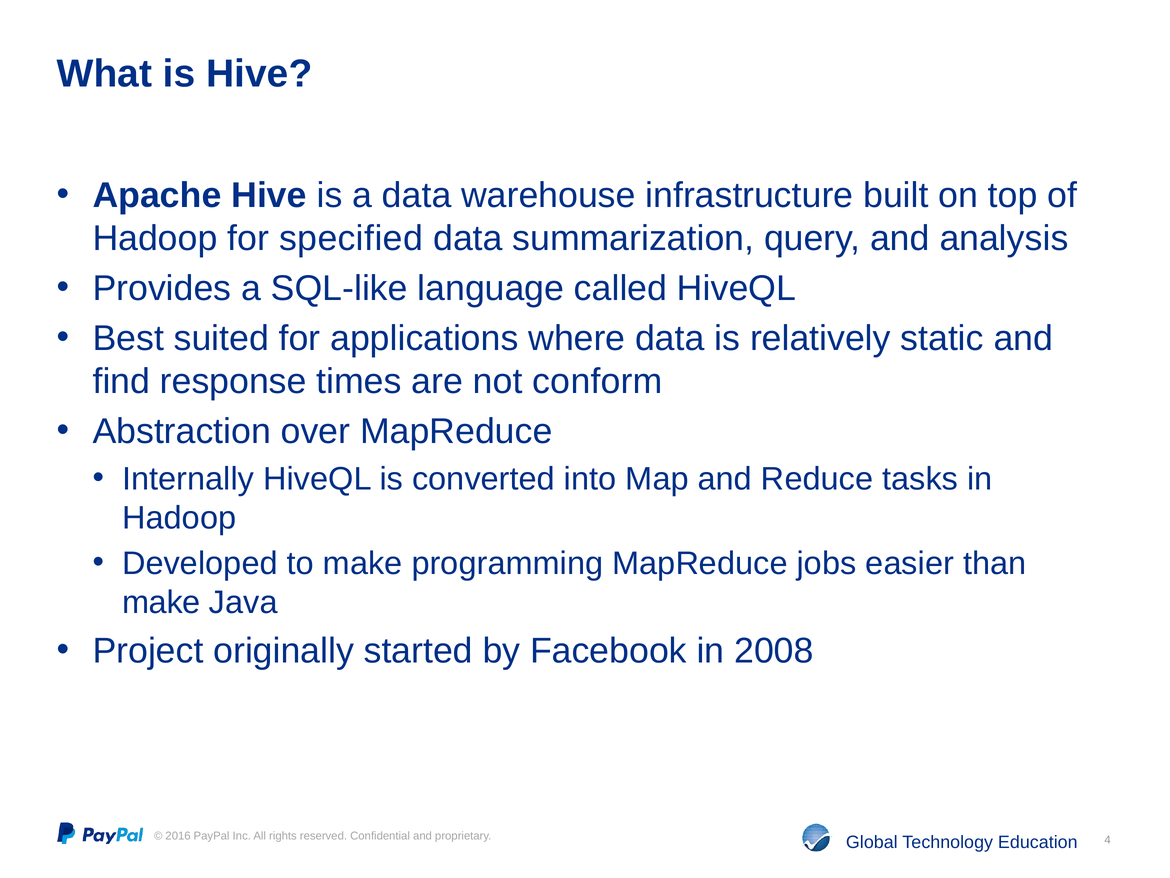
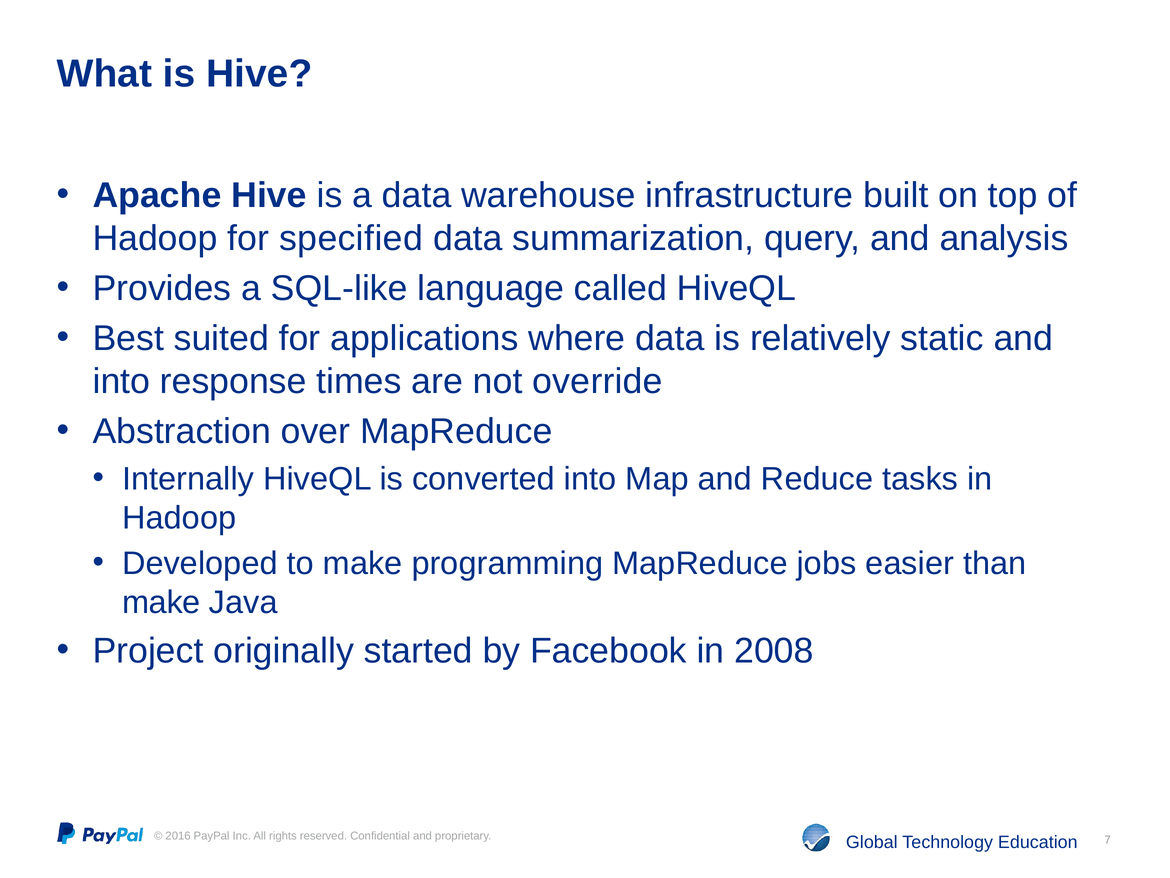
find at (121, 381): find -> into
conform: conform -> override
4: 4 -> 7
